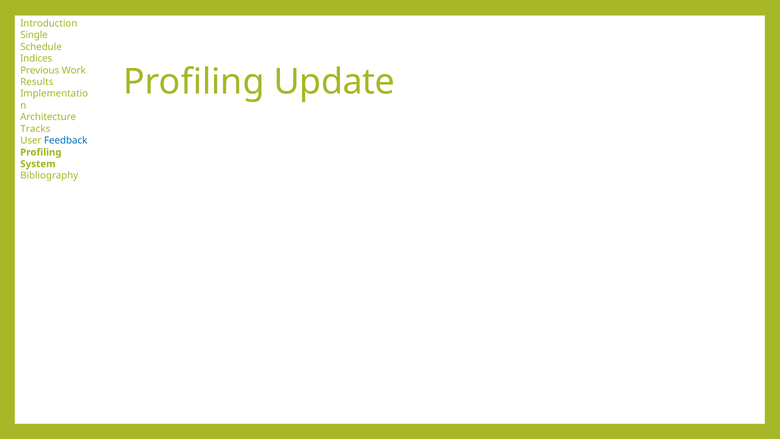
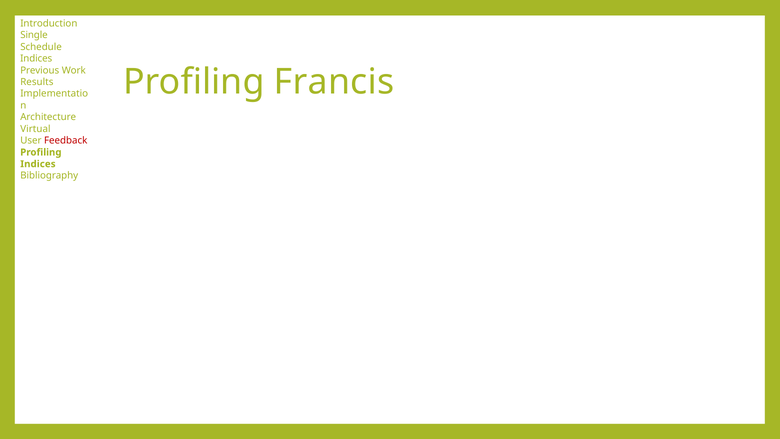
Update: Update -> Francis
Tracks: Tracks -> Virtual
Feedback colour: blue -> red
System at (38, 164): System -> Indices
